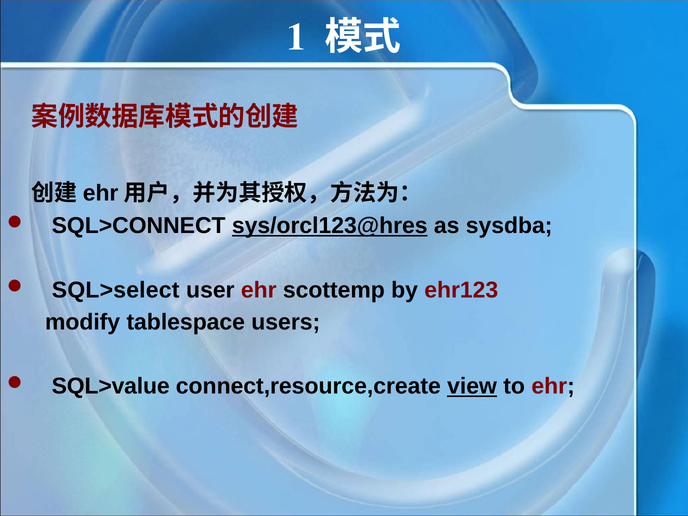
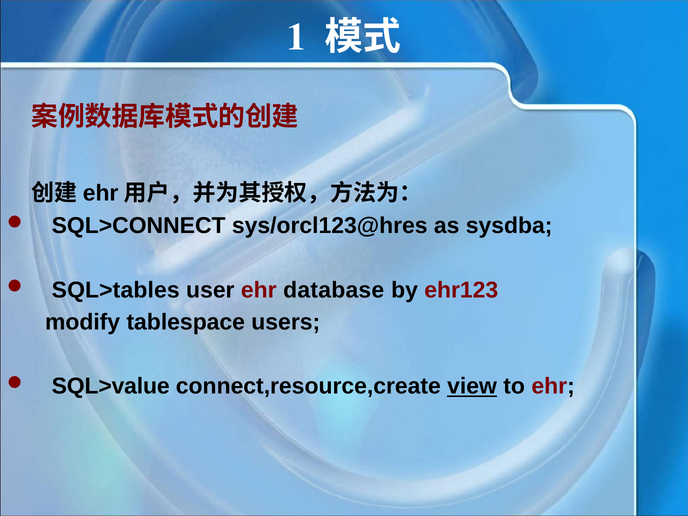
sys/orcl123@hres underline: present -> none
SQL>select: SQL>select -> SQL>tables
scottemp: scottemp -> database
